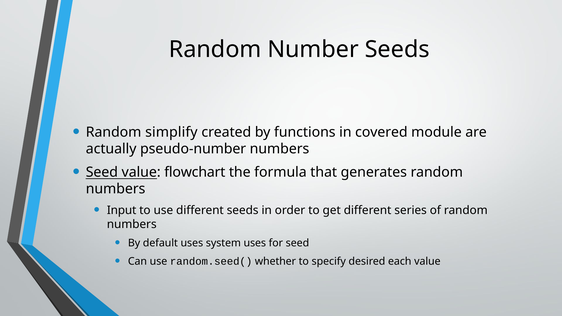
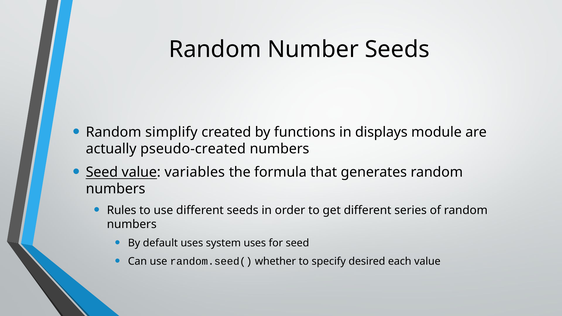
covered: covered -> displays
pseudo-number: pseudo-number -> pseudo-created
flowchart: flowchart -> variables
Input: Input -> Rules
